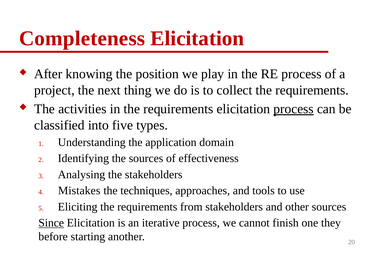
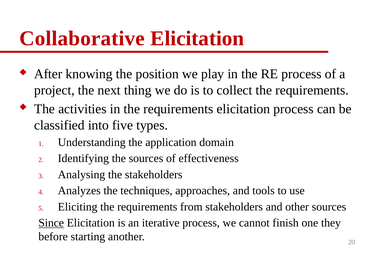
Completeness: Completeness -> Collaborative
process at (294, 109) underline: present -> none
Mistakes: Mistakes -> Analyzes
